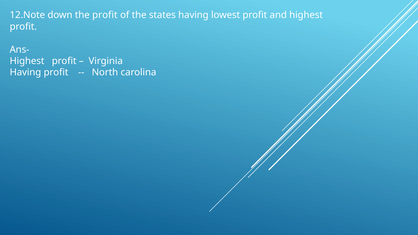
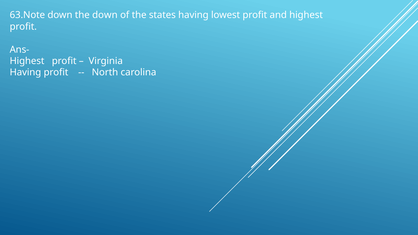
12.Note: 12.Note -> 63.Note
the profit: profit -> down
